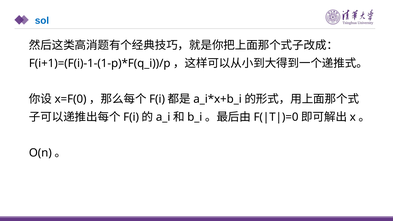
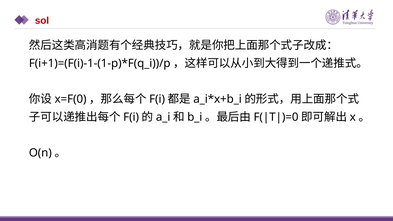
sol colour: blue -> red
